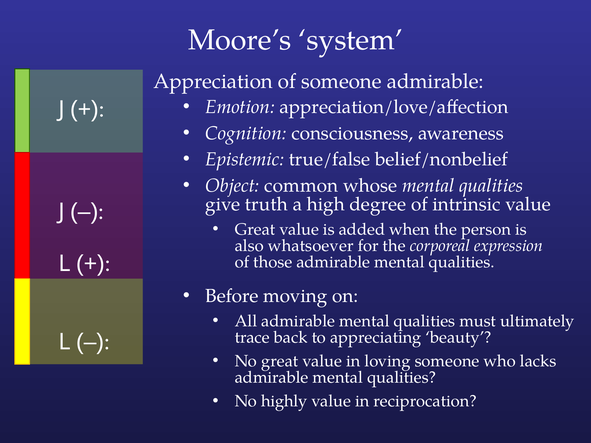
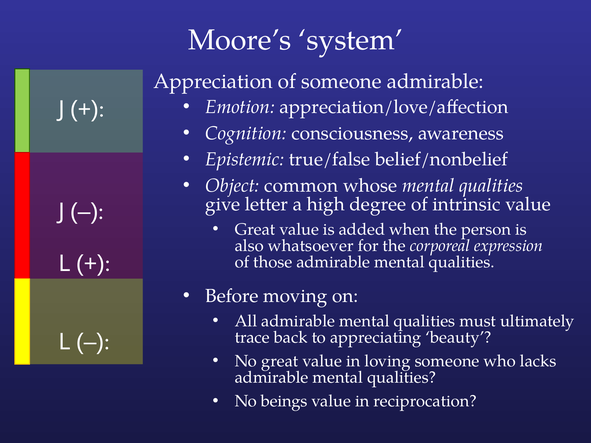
truth: truth -> letter
highly: highly -> beings
